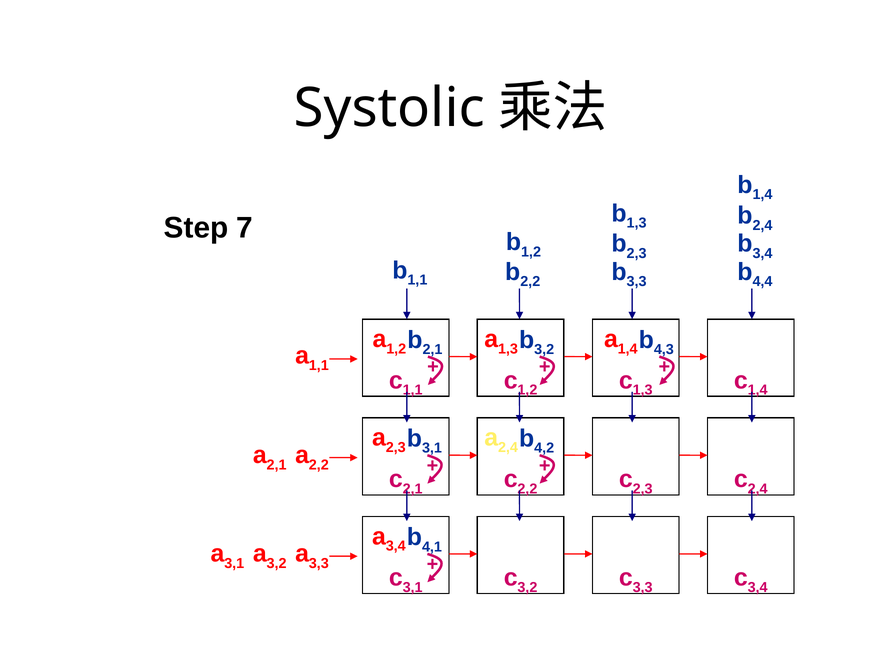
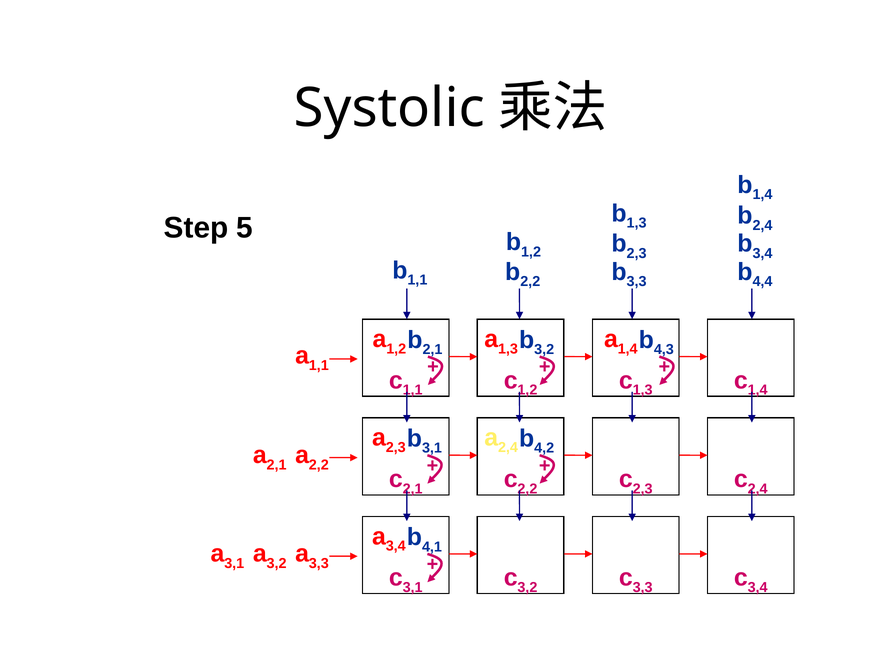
7: 7 -> 5
